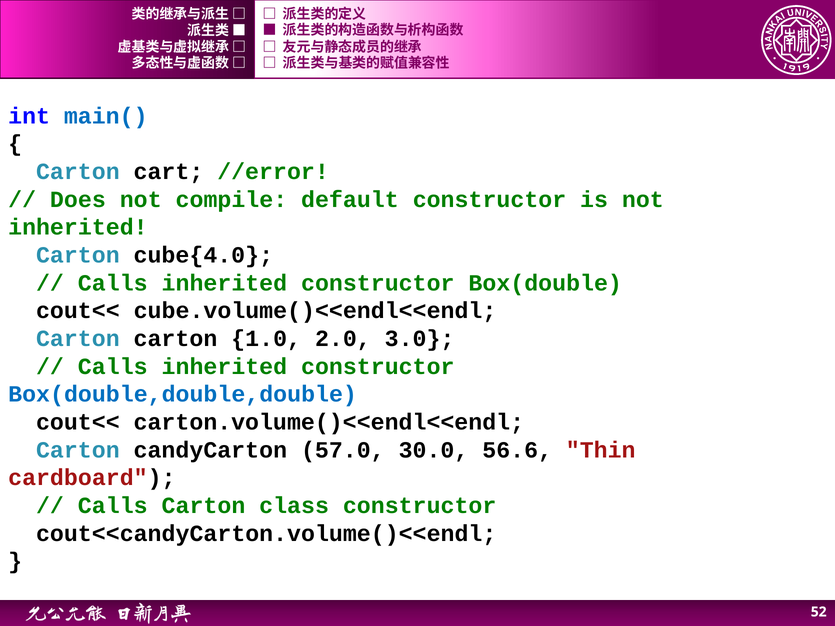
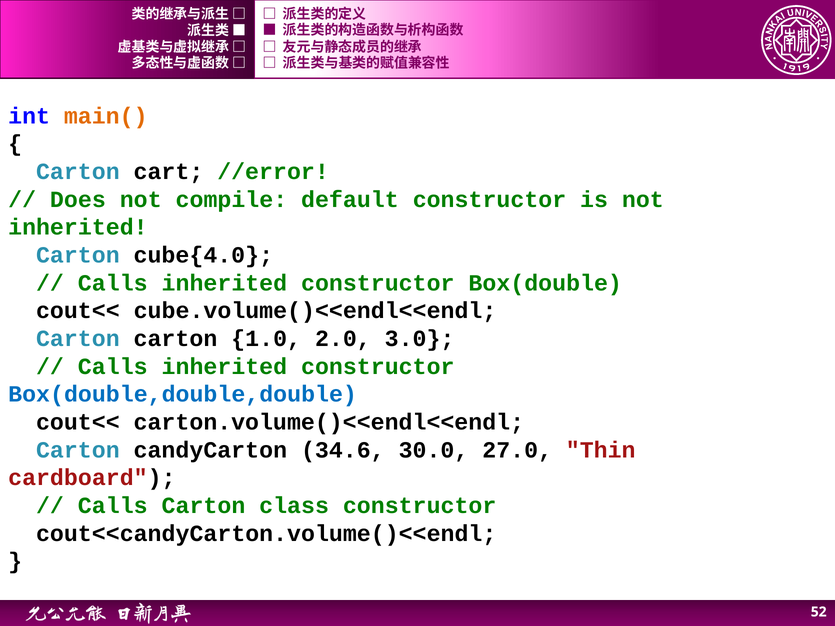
main( colour: blue -> orange
57.0: 57.0 -> 34.6
56.6: 56.6 -> 27.0
